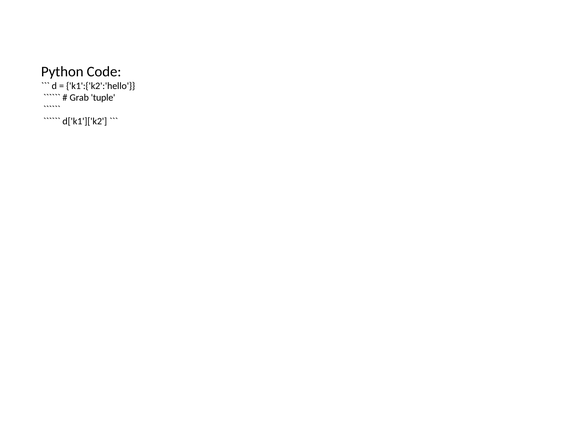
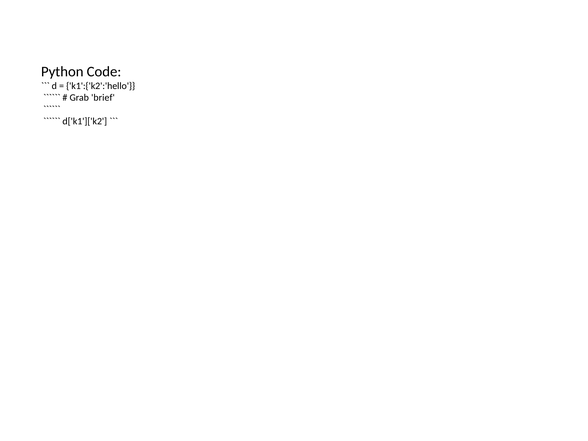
tuple: tuple -> brief
